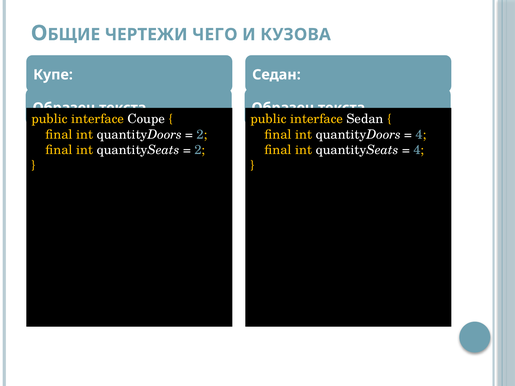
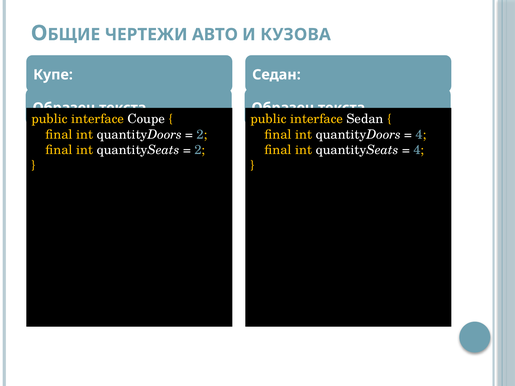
ЧЕГО: ЧЕГО -> АВТО
